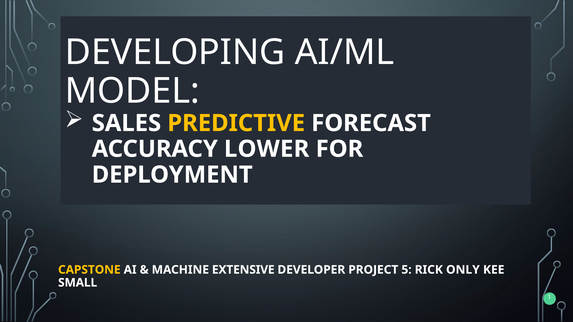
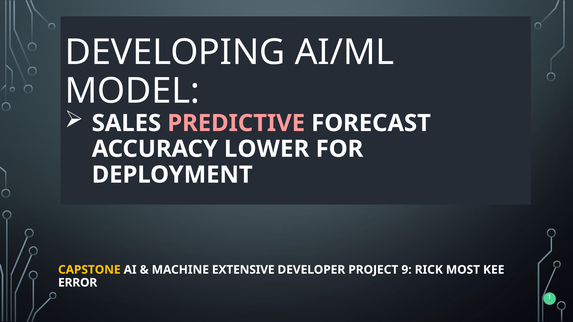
PREDICTIVE colour: yellow -> pink
5: 5 -> 9
ONLY: ONLY -> MOST
SMALL: SMALL -> ERROR
